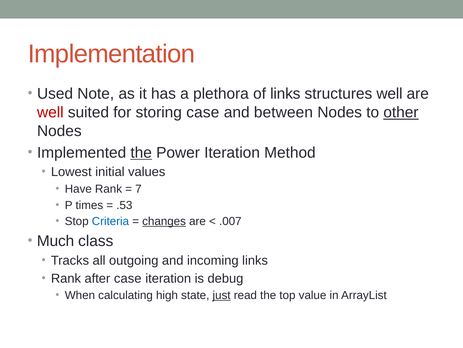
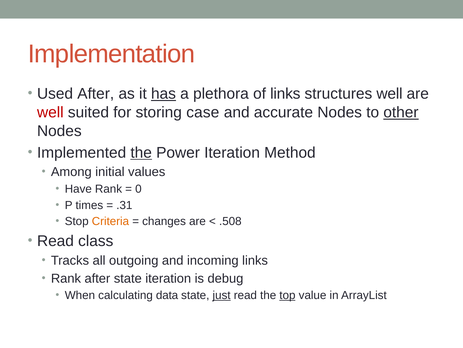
Used Note: Note -> After
has underline: none -> present
between: between -> accurate
Lowest: Lowest -> Among
7: 7 -> 0
.53: .53 -> .31
Criteria colour: blue -> orange
changes underline: present -> none
.007: .007 -> .508
Much at (56, 241): Much -> Read
after case: case -> state
high: high -> data
top underline: none -> present
